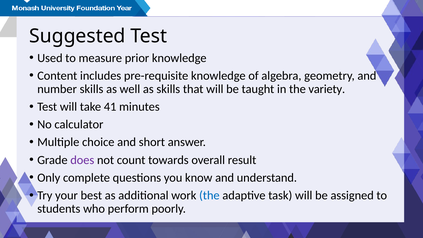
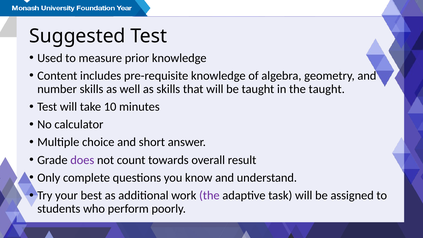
the variety: variety -> taught
41: 41 -> 10
the at (209, 195) colour: blue -> purple
